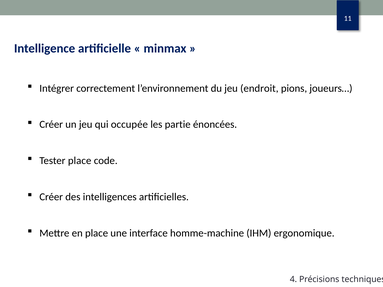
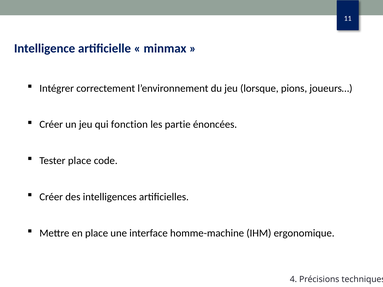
endroit: endroit -> lorsque
occupée: occupée -> fonction
